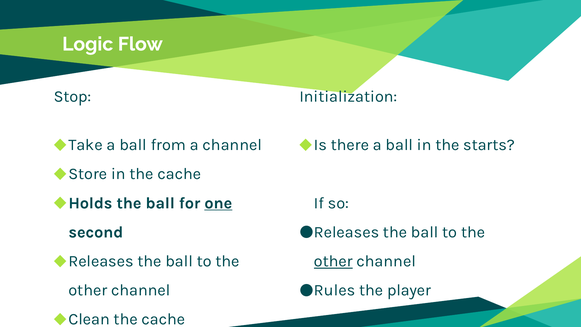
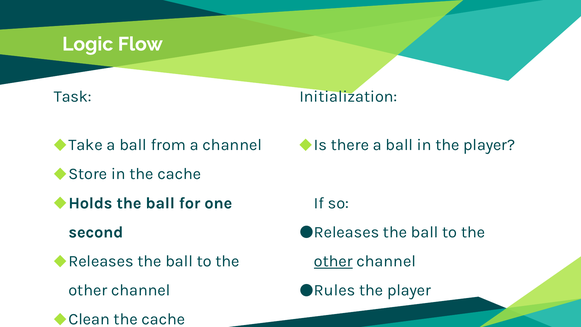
Stop: Stop -> Task
in the starts: starts -> player
one underline: present -> none
